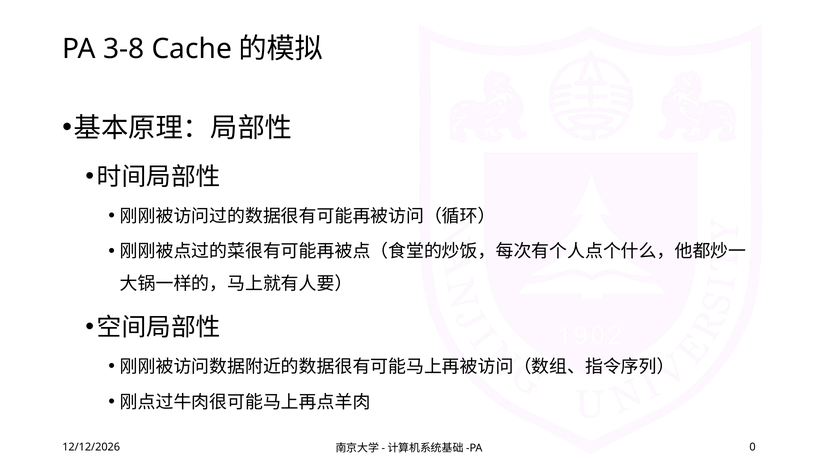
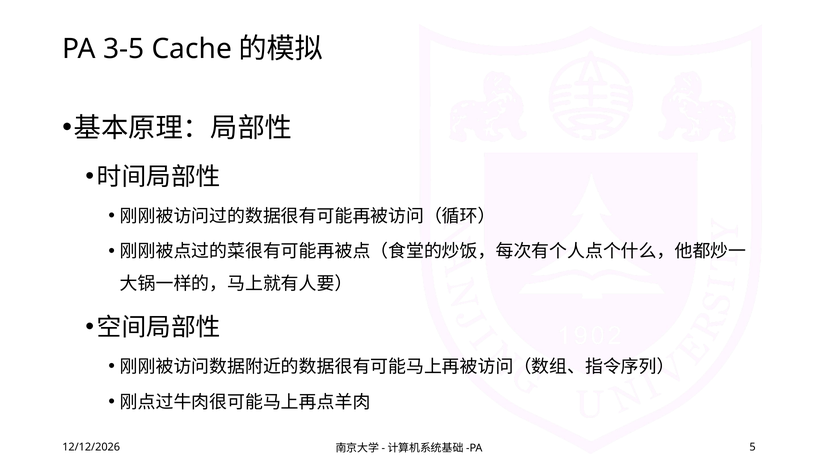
3-8: 3-8 -> 3-5
0: 0 -> 5
